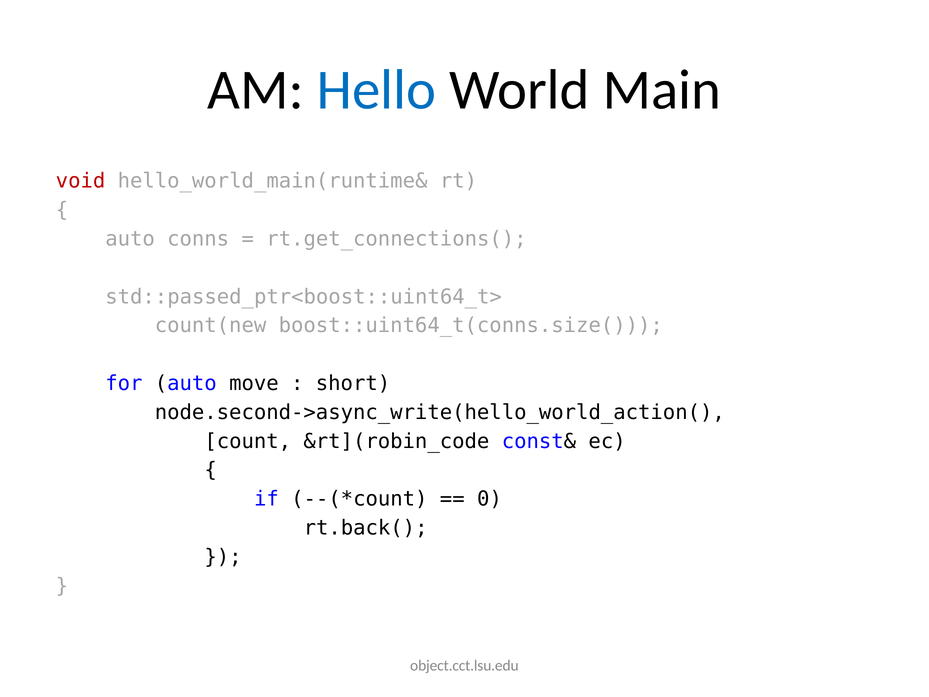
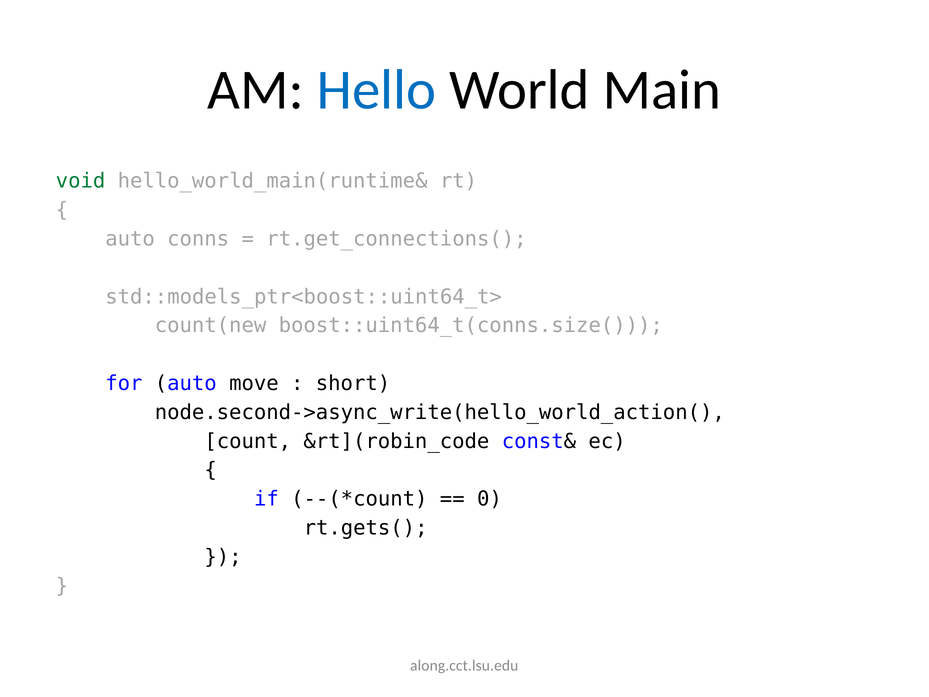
void colour: red -> green
std::passed_ptr<boost::uint64_t>: std::passed_ptr<boost::uint64_t> -> std::models_ptr<boost::uint64_t>
rt.back(: rt.back( -> rt.gets(
object.cct.lsu.edu: object.cct.lsu.edu -> along.cct.lsu.edu
